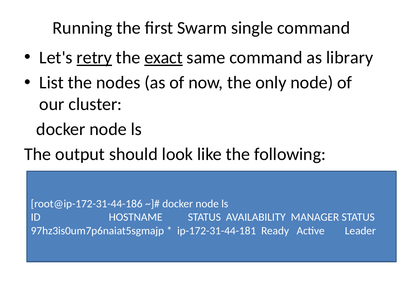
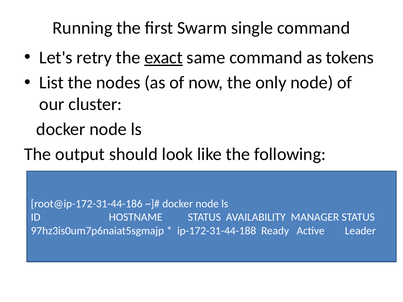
retry underline: present -> none
library: library -> tokens
ip-172-31-44-181: ip-172-31-44-181 -> ip-172-31-44-188
